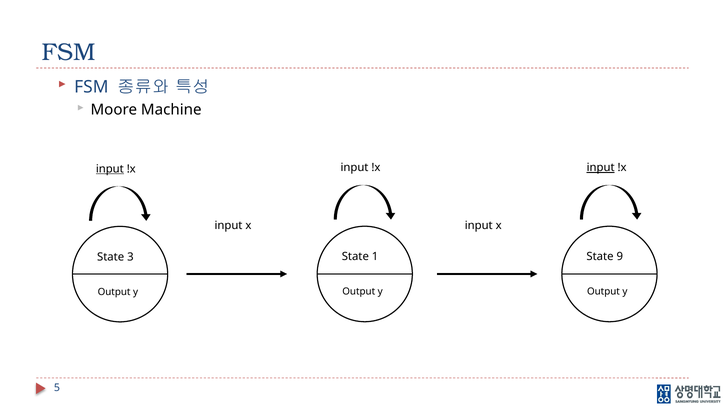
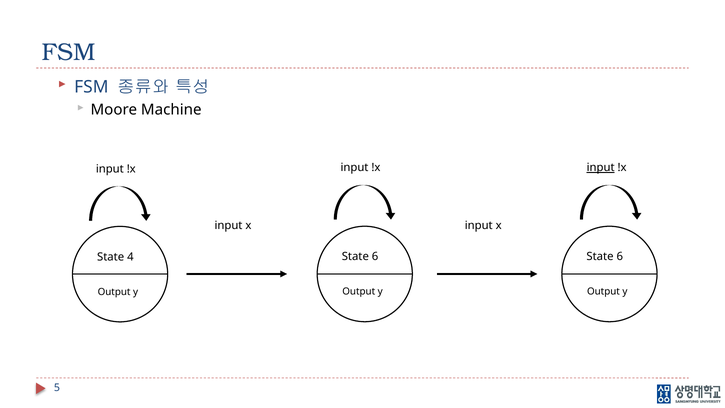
input at (110, 169) underline: present -> none
1 at (375, 257): 1 -> 6
9 at (620, 257): 9 -> 6
3: 3 -> 4
